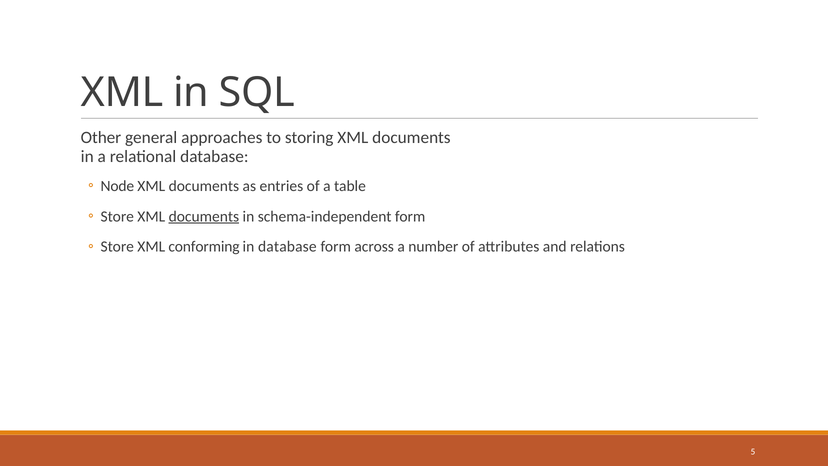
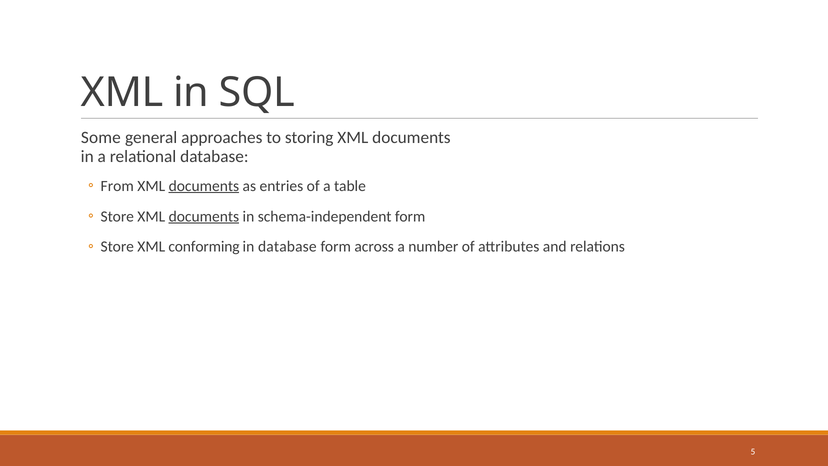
Other: Other -> Some
Node: Node -> From
documents at (204, 186) underline: none -> present
